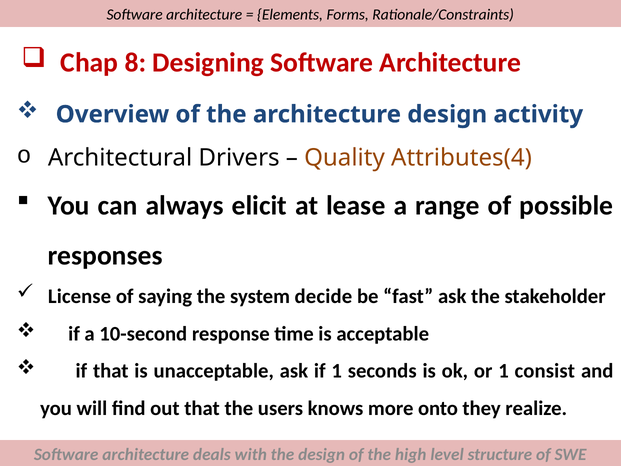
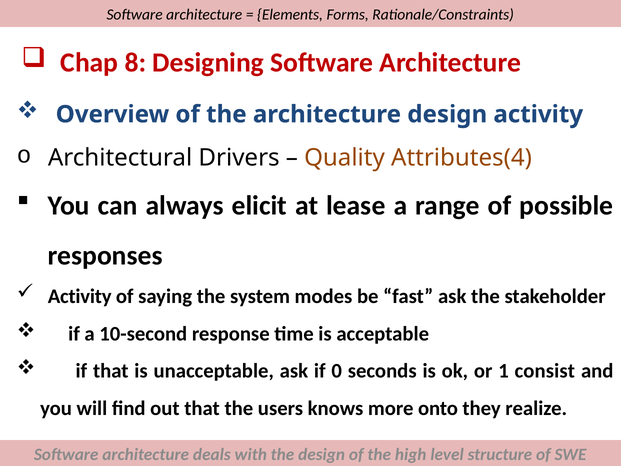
License at (80, 296): License -> Activity
decide: decide -> modes
if 1: 1 -> 0
